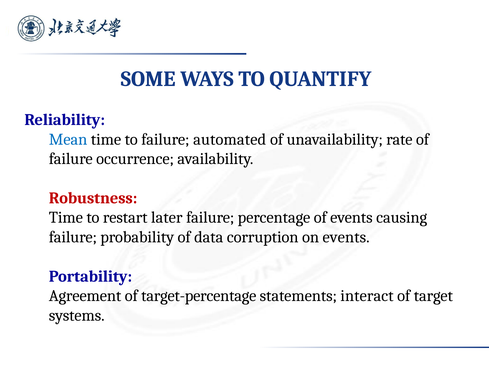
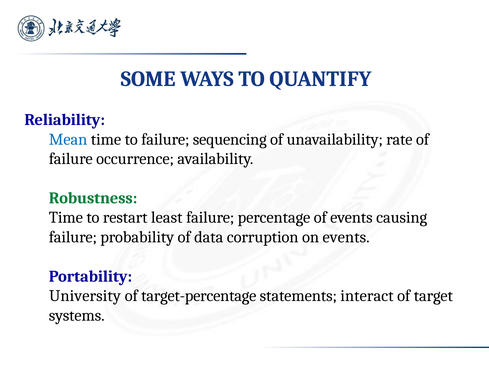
automated: automated -> sequencing
Robustness colour: red -> green
later: later -> least
Agreement: Agreement -> University
